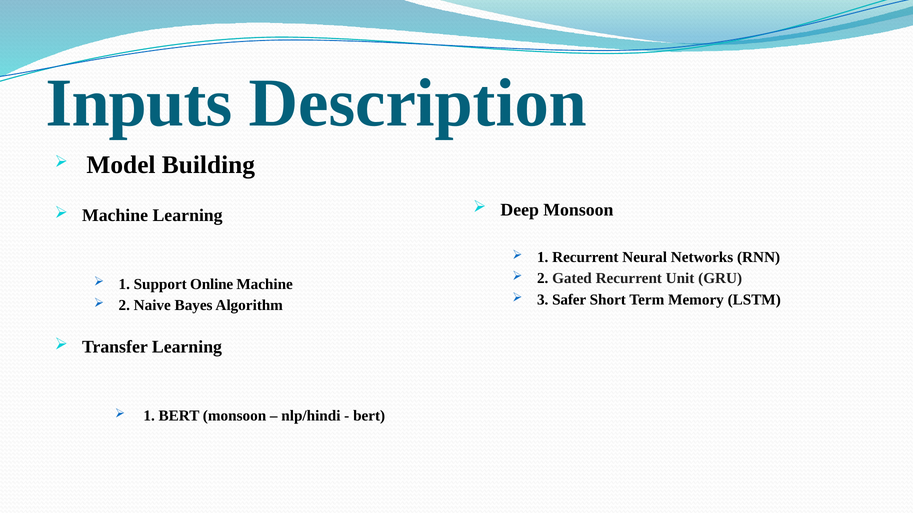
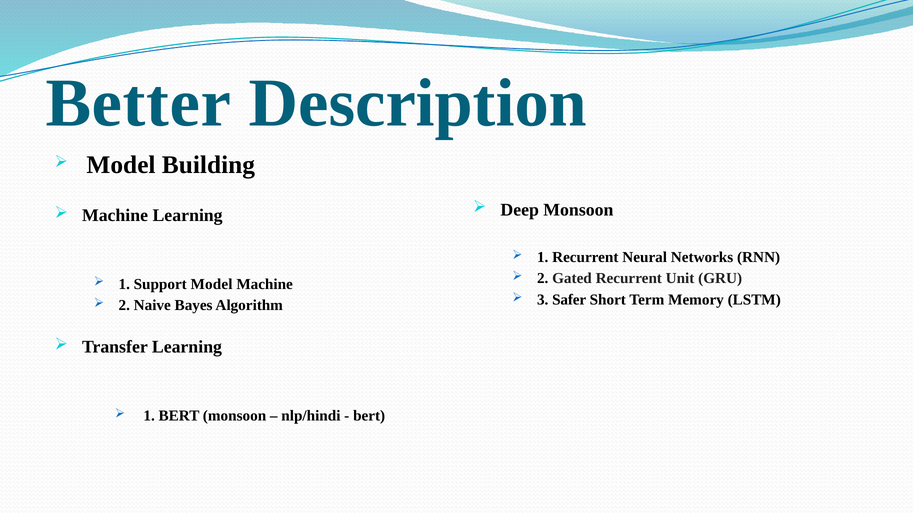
Inputs: Inputs -> Better
Support Online: Online -> Model
